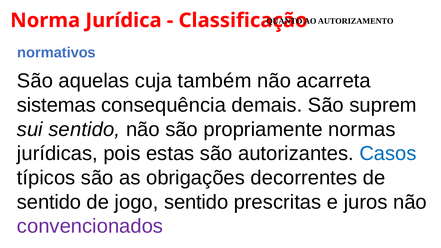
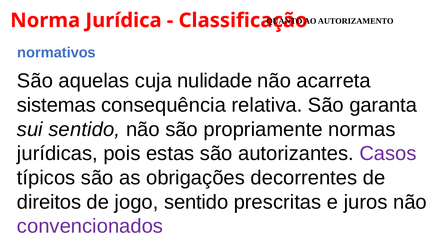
também: também -> nulidade
demais: demais -> relativa
suprem: suprem -> garanta
Casos colour: blue -> purple
sentido at (49, 202): sentido -> direitos
